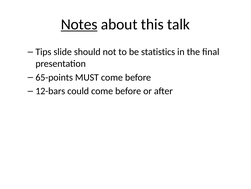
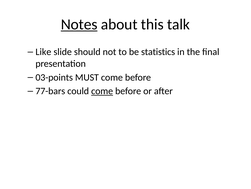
Tips: Tips -> Like
65-points: 65-points -> 03-points
12-bars: 12-bars -> 77-bars
come at (102, 91) underline: none -> present
